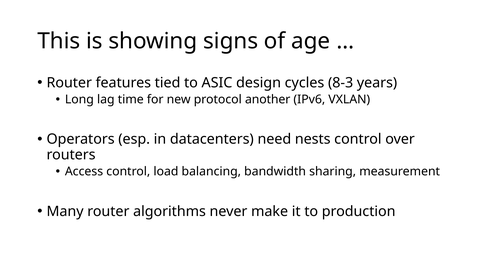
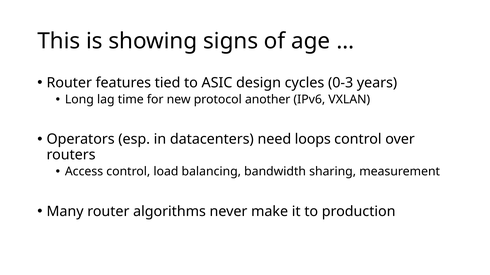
8-3: 8-3 -> 0-3
nests: nests -> loops
